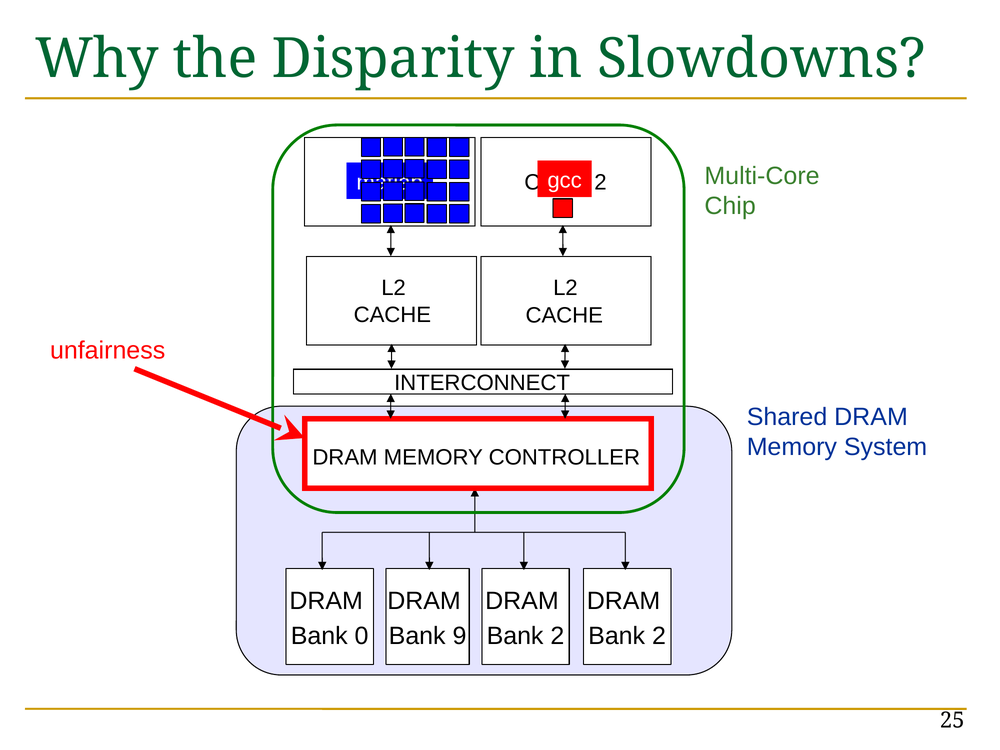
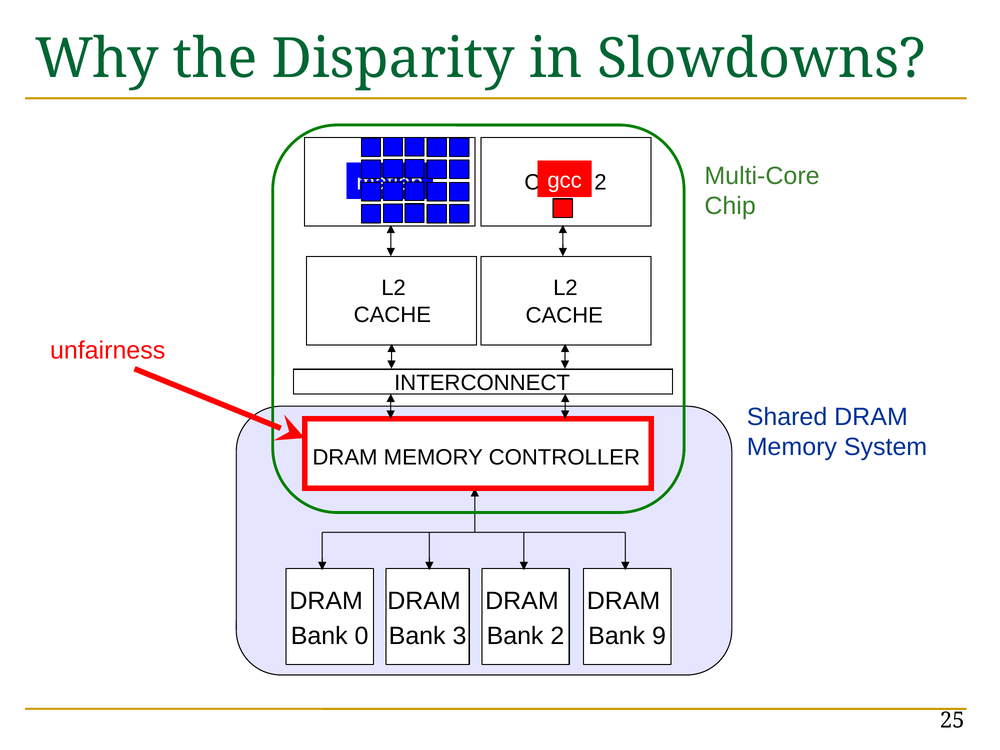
9: 9 -> 3
2 at (659, 636): 2 -> 9
